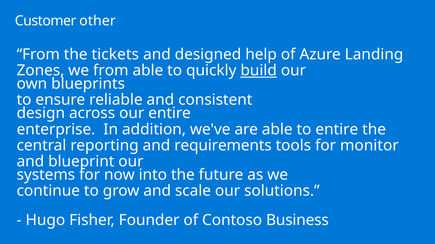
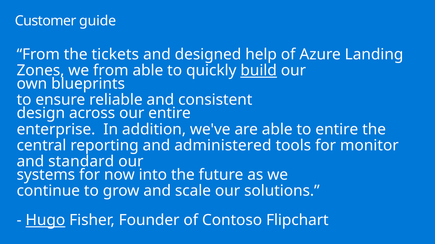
other: other -> guide
requirements: requirements -> administered
blueprint: blueprint -> standard
Hugo underline: none -> present
Business: Business -> Flipchart
